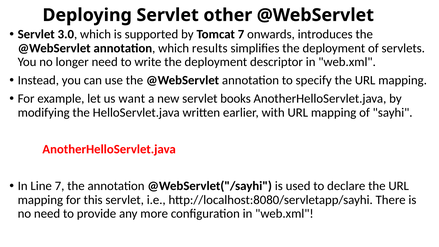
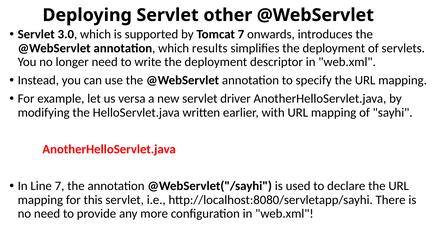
want: want -> versa
books: books -> driver
